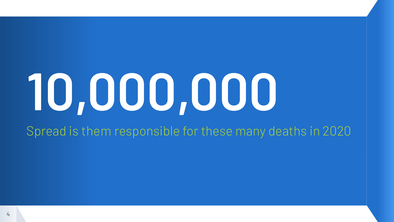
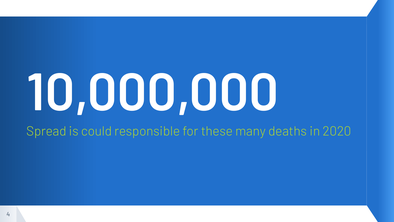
them: them -> could
